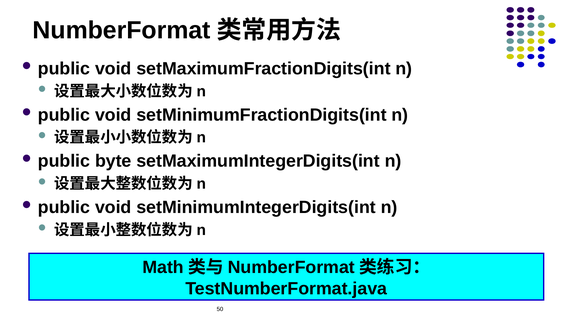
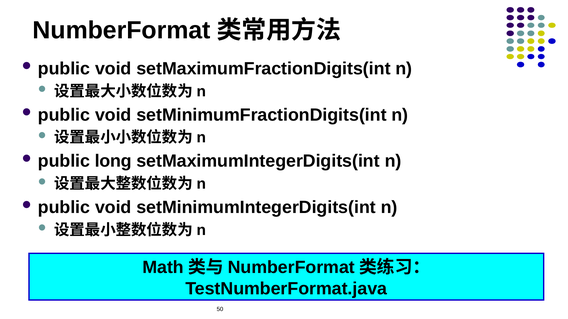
byte: byte -> long
